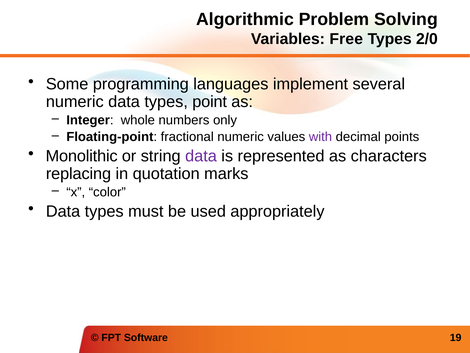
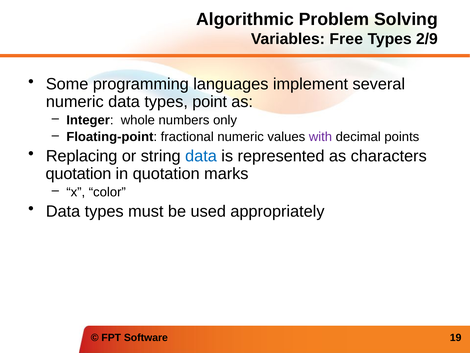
2/0: 2/0 -> 2/9
Monolithic: Monolithic -> Replacing
data at (201, 156) colour: purple -> blue
replacing at (78, 173): replacing -> quotation
